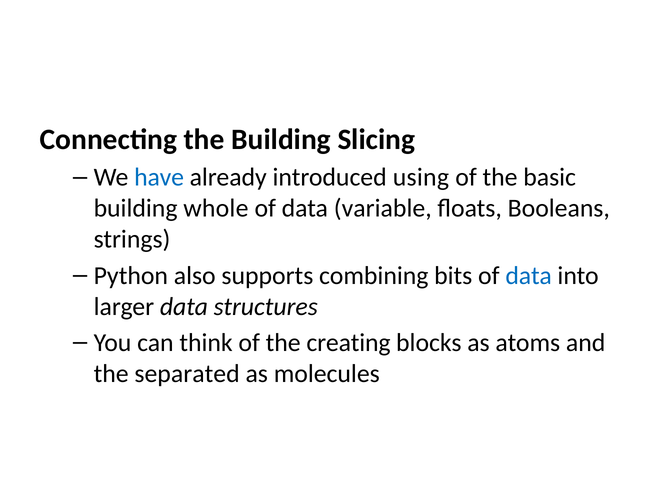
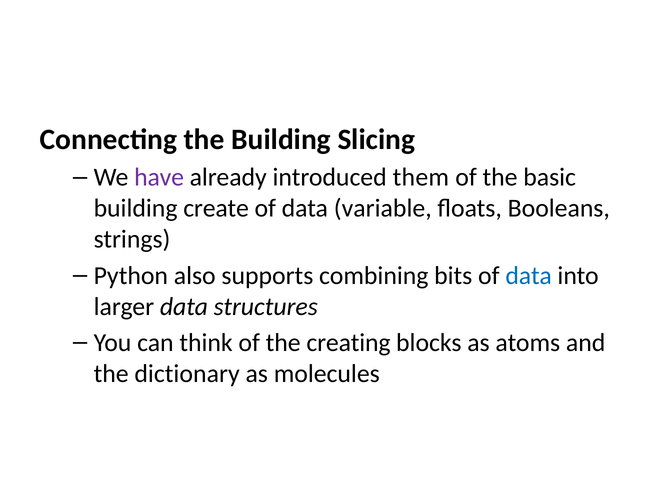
have colour: blue -> purple
using: using -> them
whole: whole -> create
separated: separated -> dictionary
